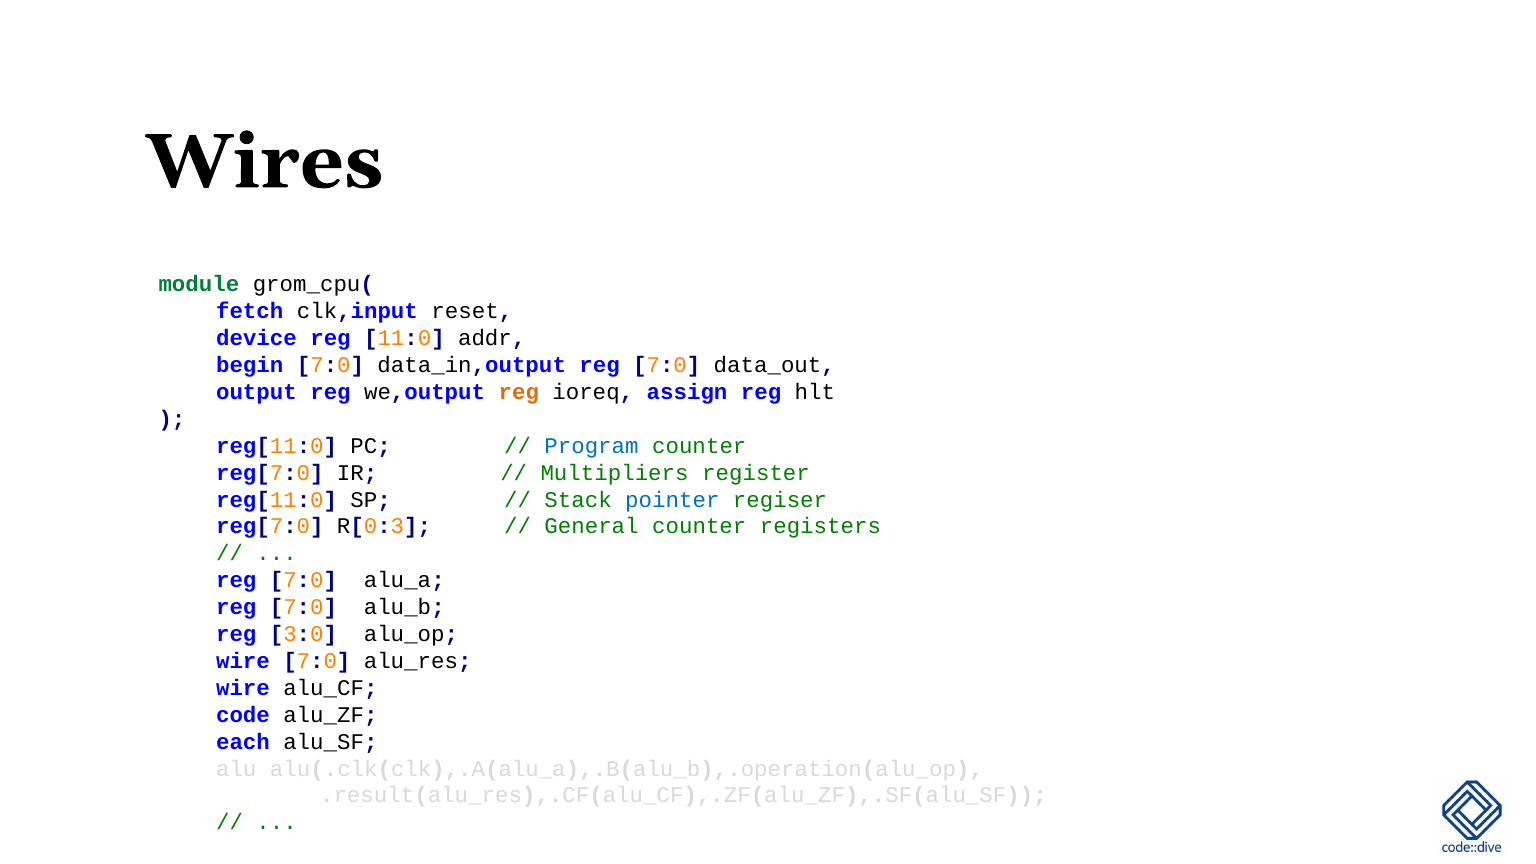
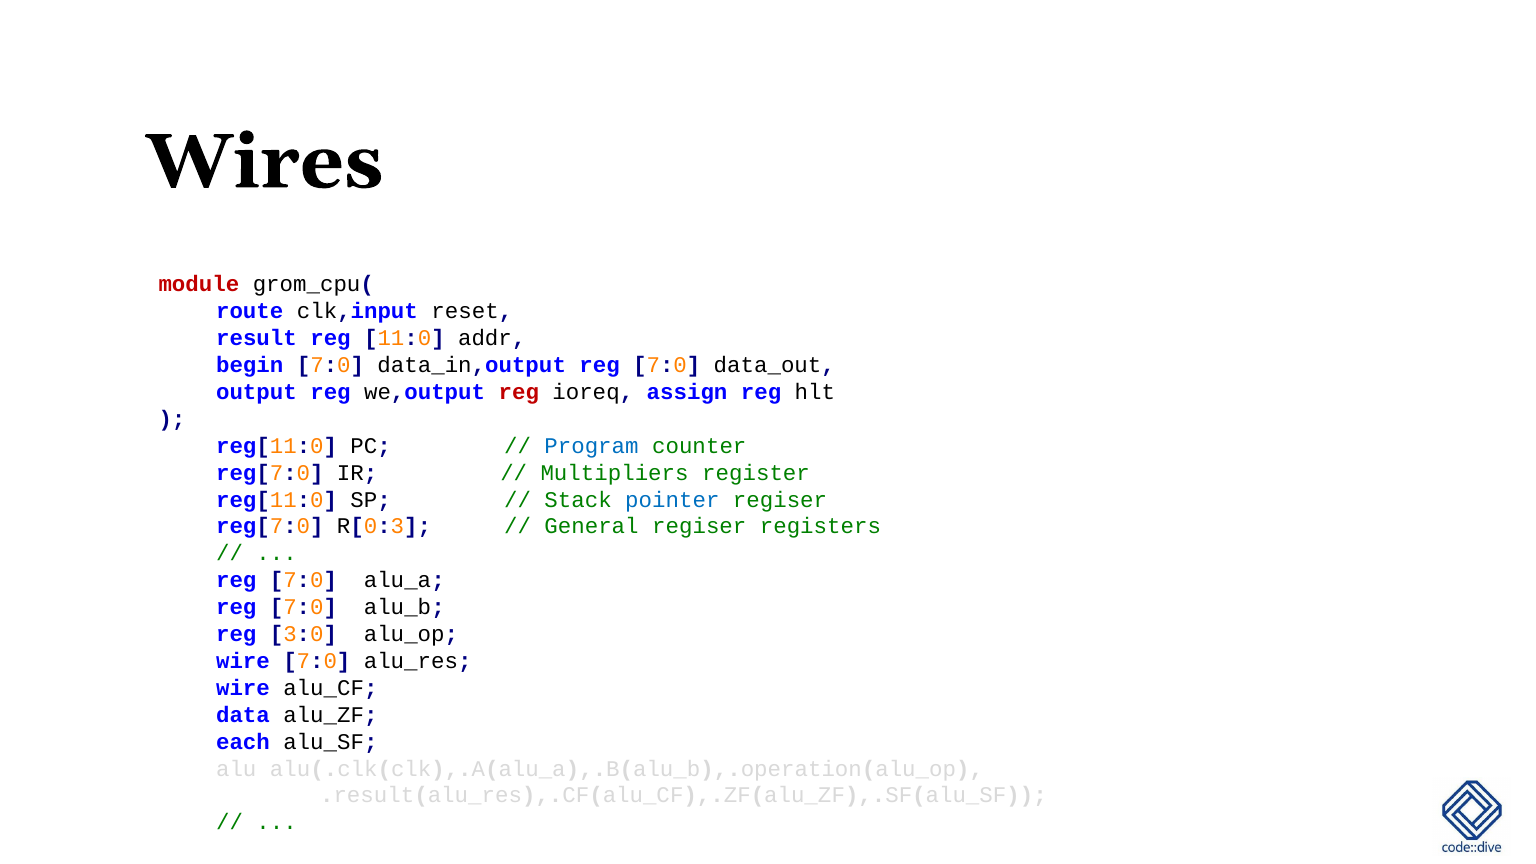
module colour: green -> red
fetch: fetch -> route
device: device -> result
reg at (519, 392) colour: orange -> red
General counter: counter -> regiser
code: code -> data
